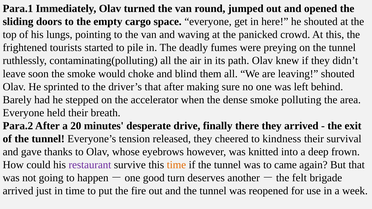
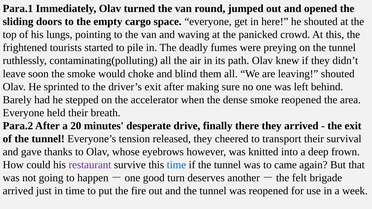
driver’s that: that -> exit
smoke polluting: polluting -> reopened
kindness: kindness -> transport
time at (176, 165) colour: orange -> blue
